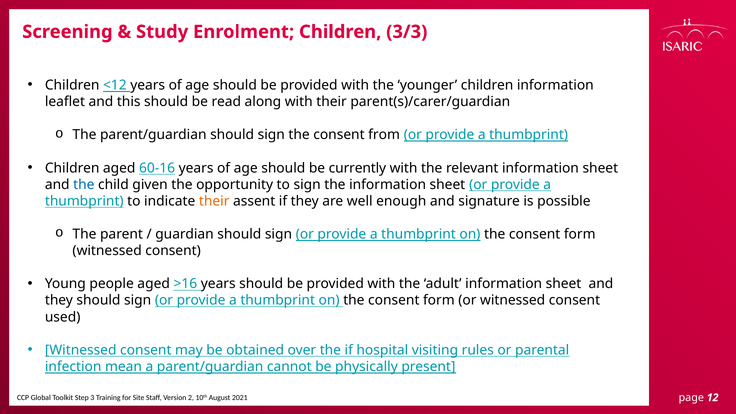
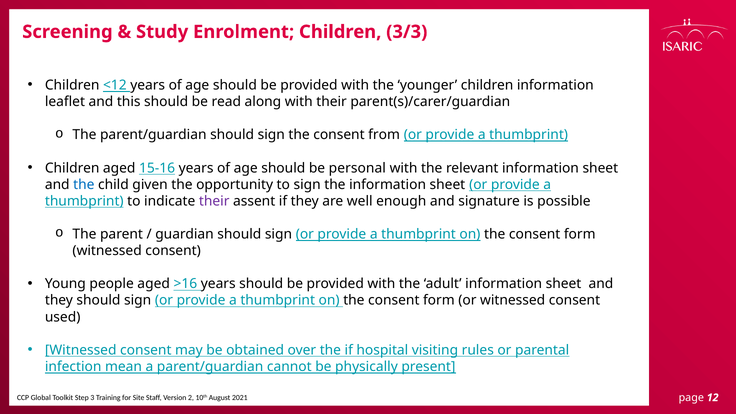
60-16: 60-16 -> 15-16
currently: currently -> personal
their at (214, 201) colour: orange -> purple
